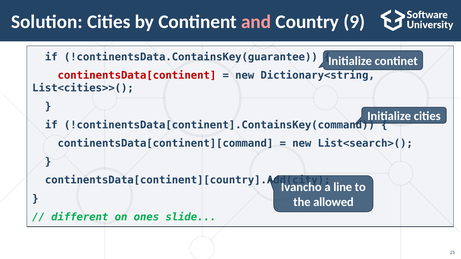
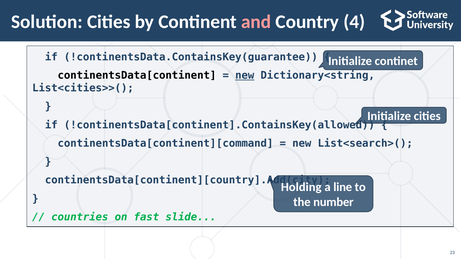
9: 9 -> 4
continentsData[continent colour: red -> black
new at (245, 75) underline: none -> present
!continentsData[continent].ContainsKey(command: !continentsData[continent].ContainsKey(command -> !continentsData[continent].ContainsKey(allowed
Ivancho: Ivancho -> Holding
allowed: allowed -> number
different: different -> countries
ones: ones -> fast
